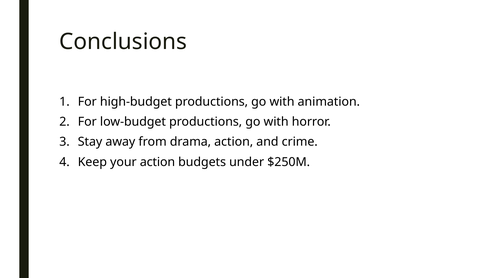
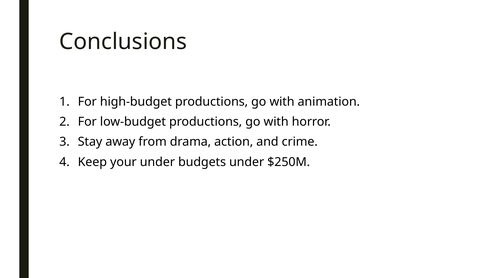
your action: action -> under
